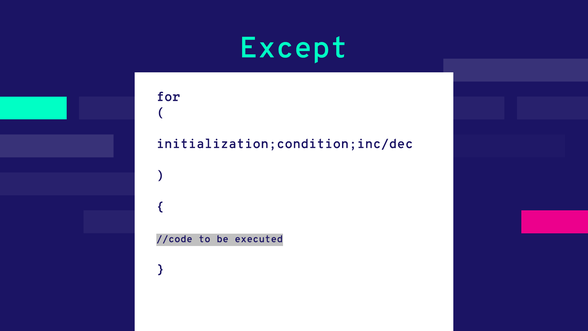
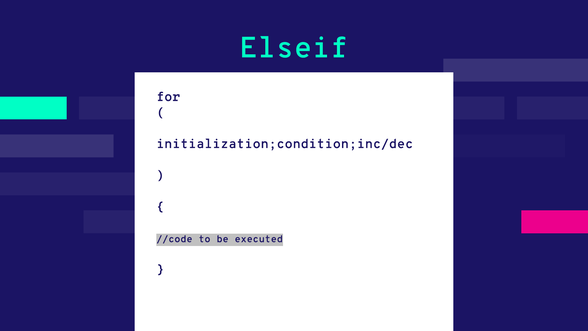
Except: Except -> Elseif
